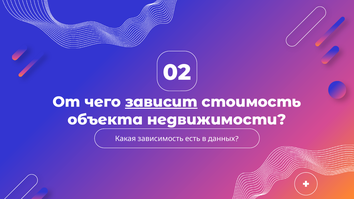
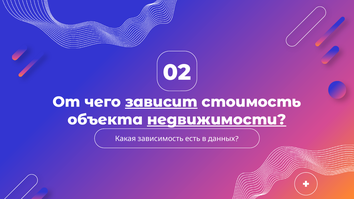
недвижимости underline: none -> present
